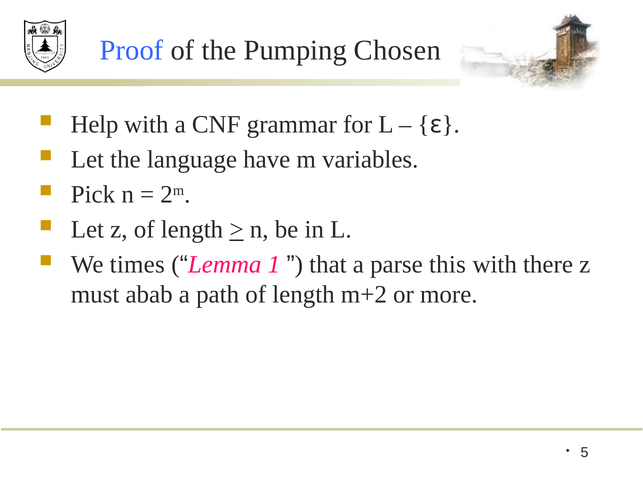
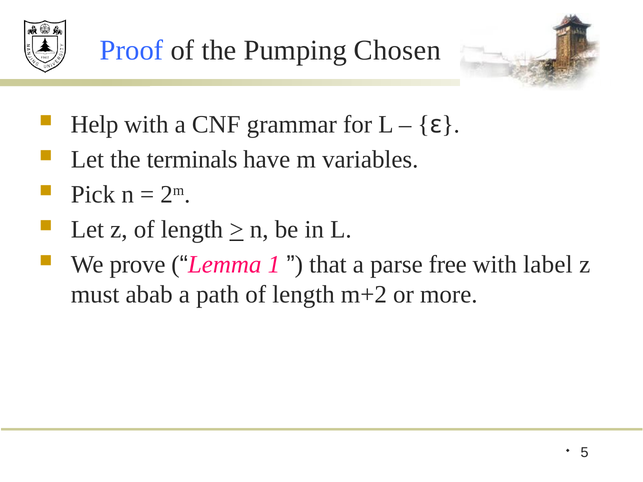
language: language -> terminals
times: times -> prove
this: this -> free
there: there -> label
